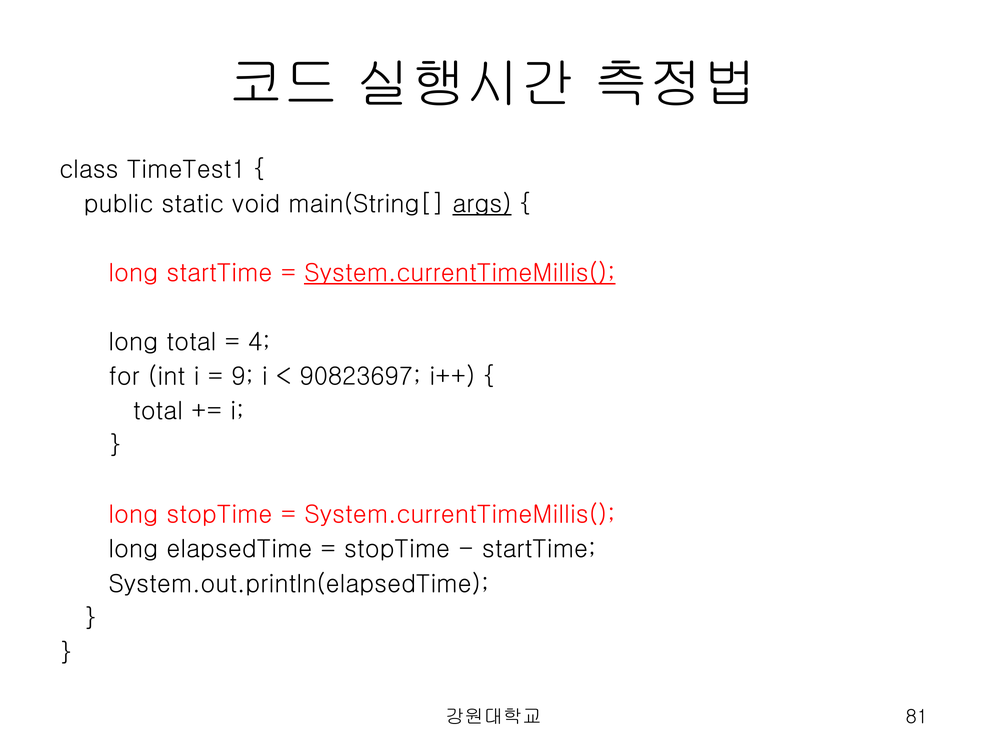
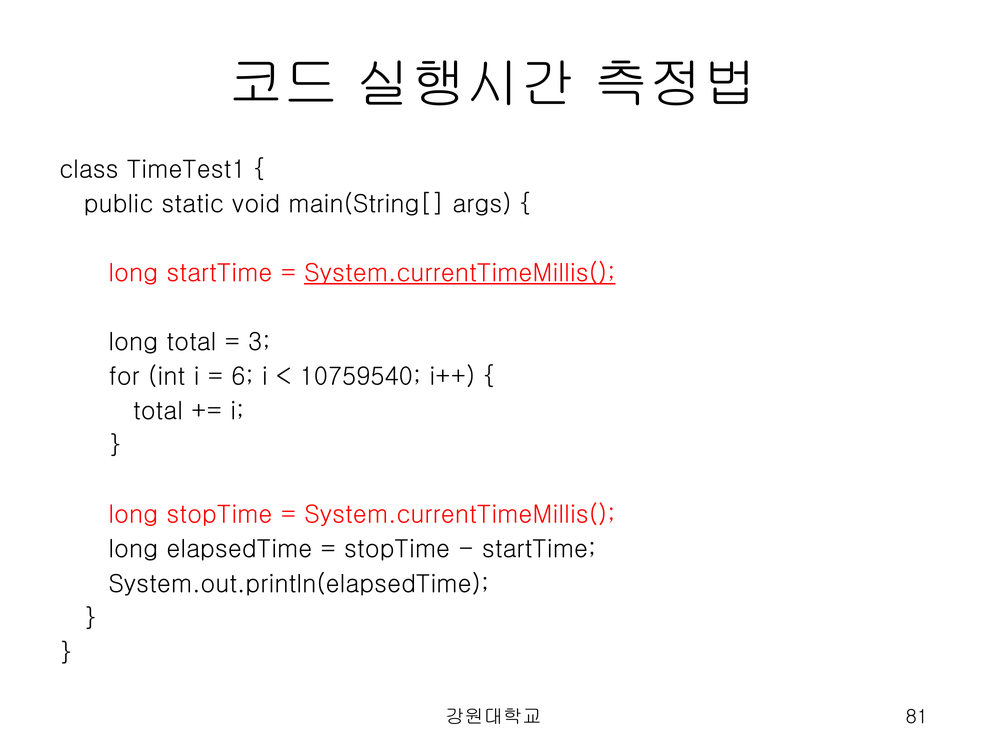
args underline: present -> none
4: 4 -> 3
9: 9 -> 6
90823697: 90823697 -> 10759540
